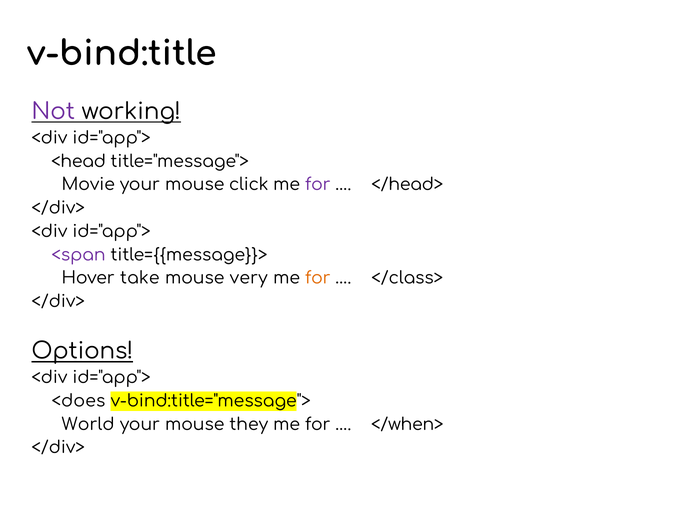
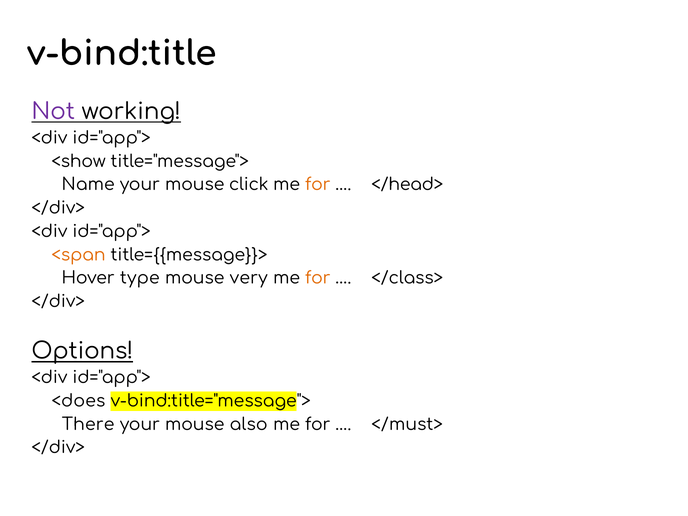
<head: <head -> <show
Movie: Movie -> Name
for at (318, 185) colour: purple -> orange
<span colour: purple -> orange
take: take -> type
World: World -> There
they: they -> also
</when>: </when> -> </must>
